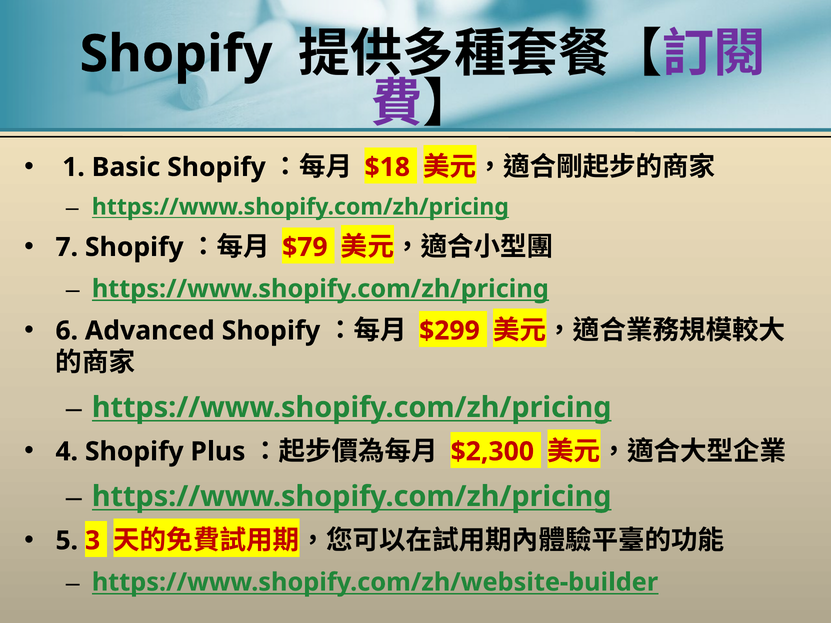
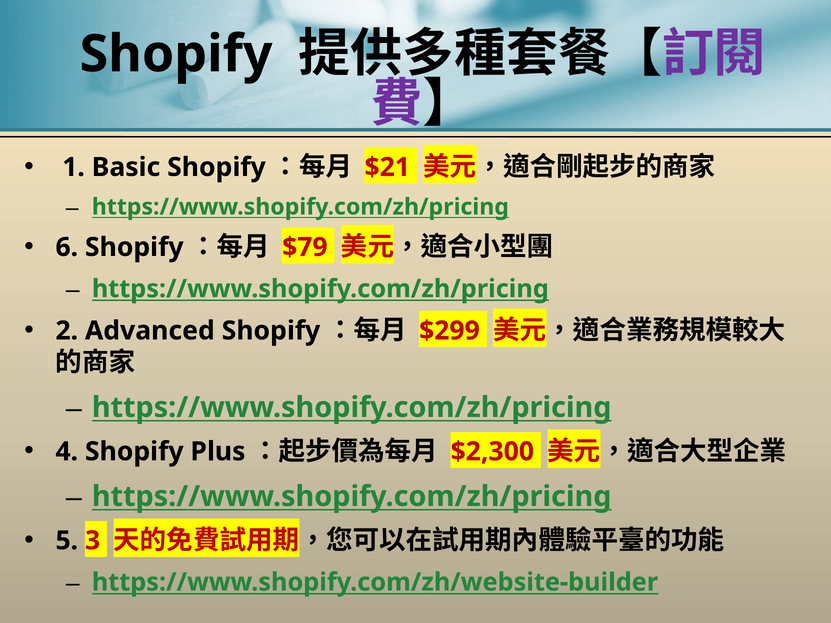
$18: $18 -> $21
7: 7 -> 6
6: 6 -> 2
